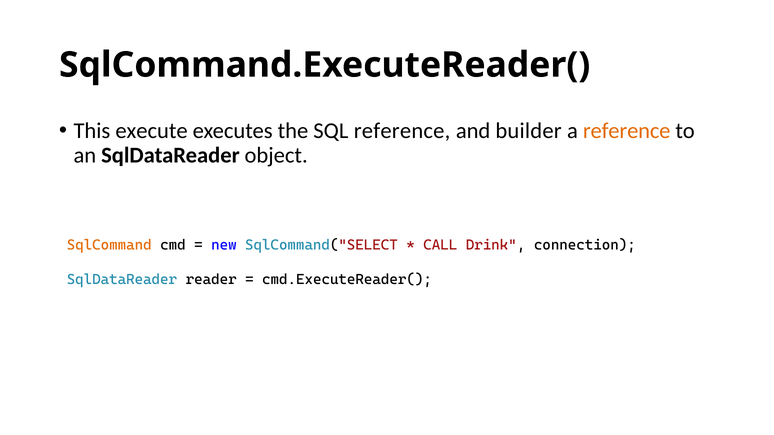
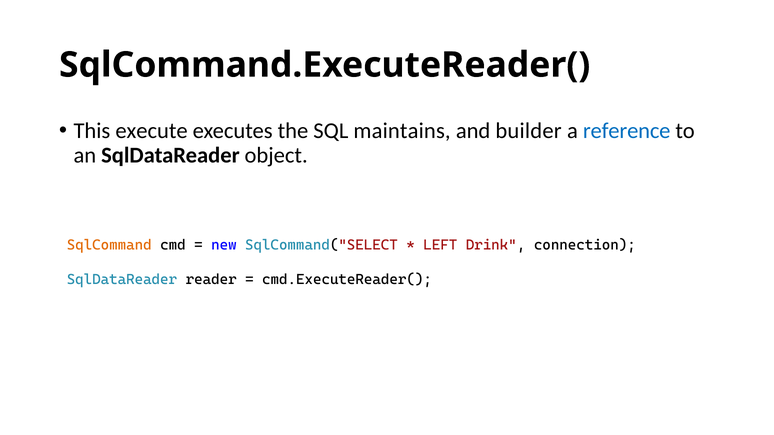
SQL reference: reference -> maintains
reference at (627, 131) colour: orange -> blue
CALL: CALL -> LEFT
